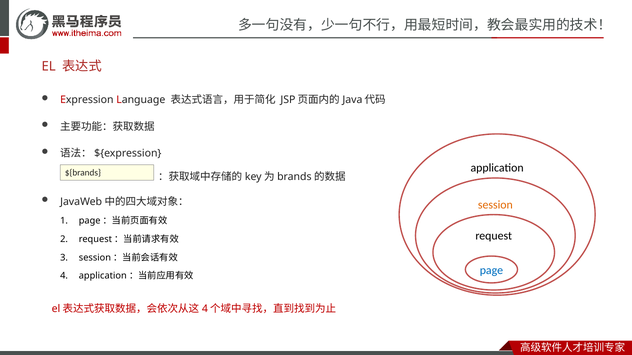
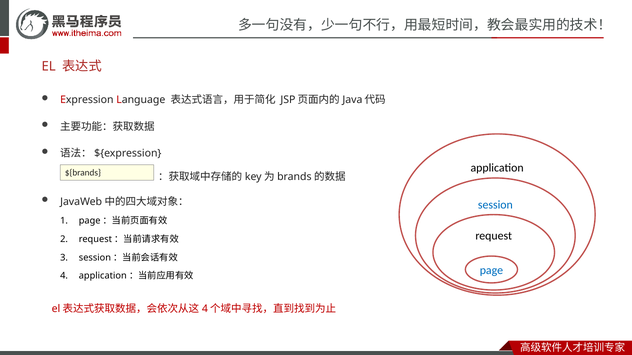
session colour: orange -> blue
